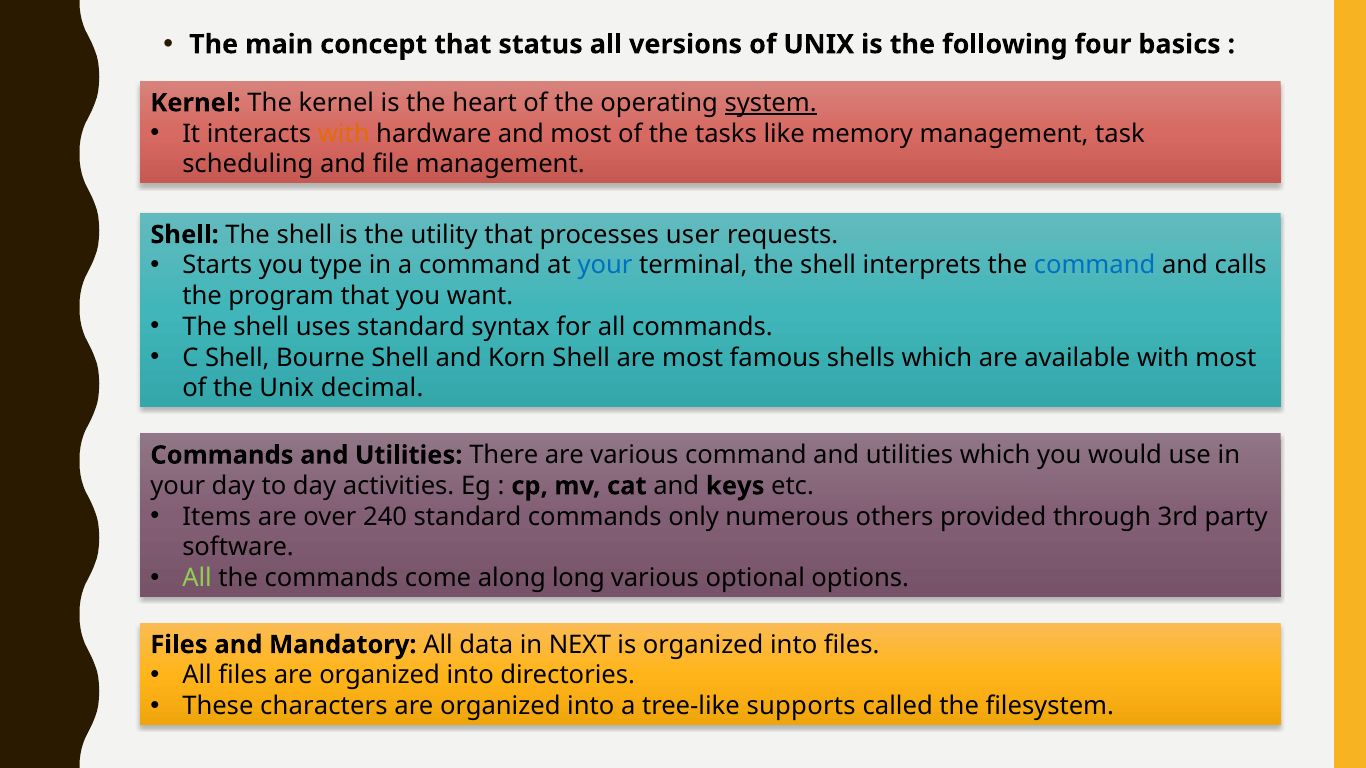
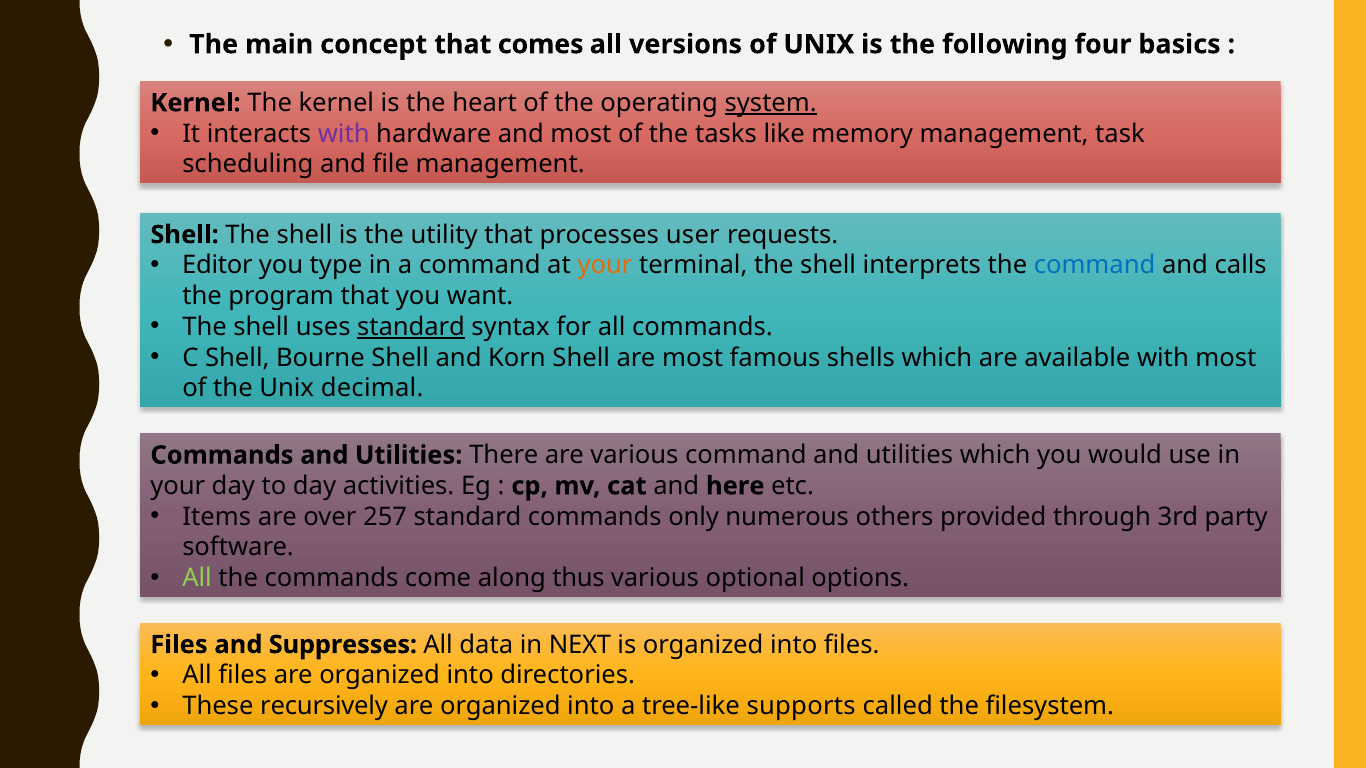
status: status -> comes
with at (344, 134) colour: orange -> purple
Starts: Starts -> Editor
your at (605, 266) colour: blue -> orange
standard at (411, 327) underline: none -> present
keys: keys -> here
240: 240 -> 257
long: long -> thus
Mandatory: Mandatory -> Suppresses
characters: characters -> recursively
